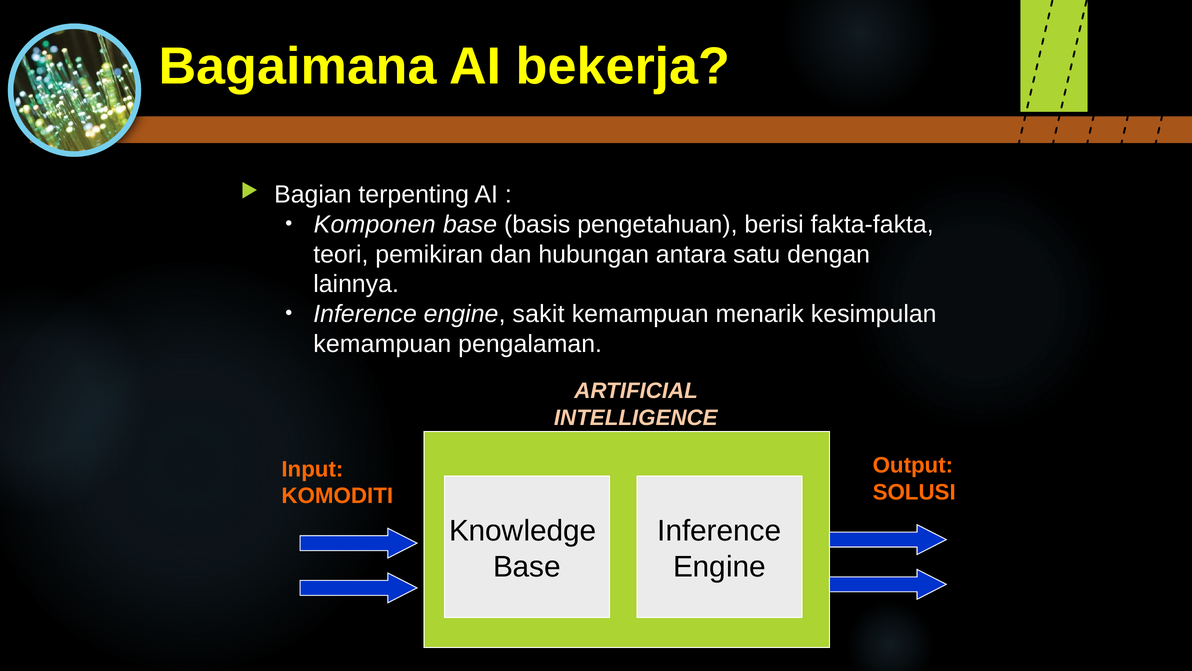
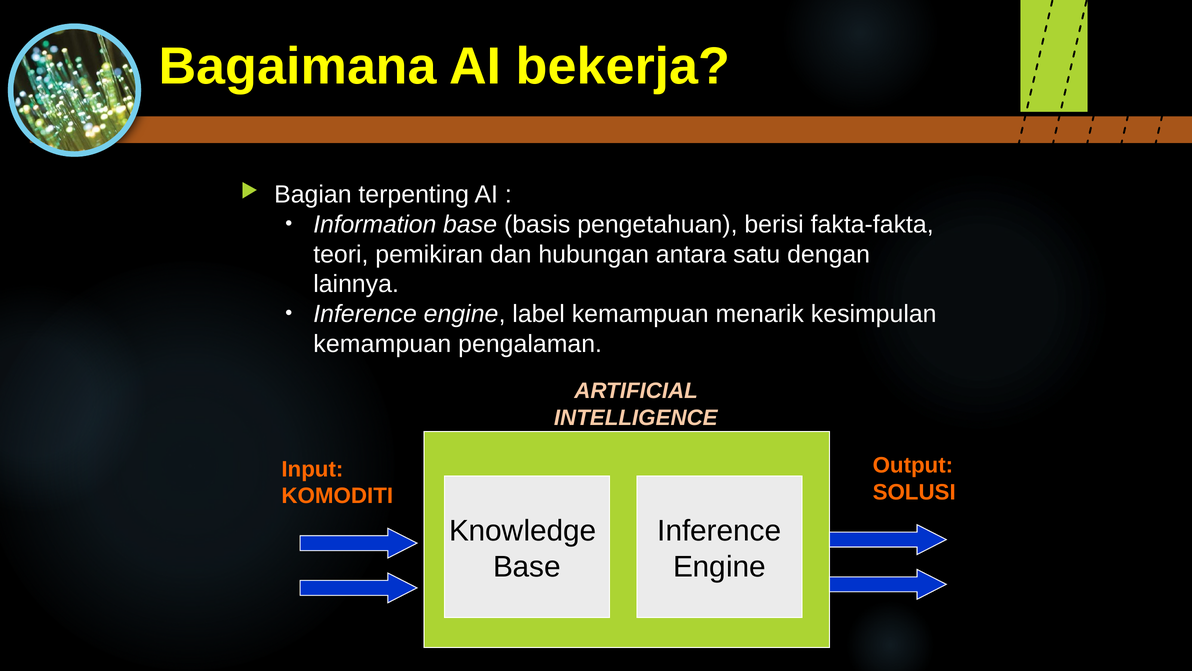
Komponen: Komponen -> Information
sakit: sakit -> label
